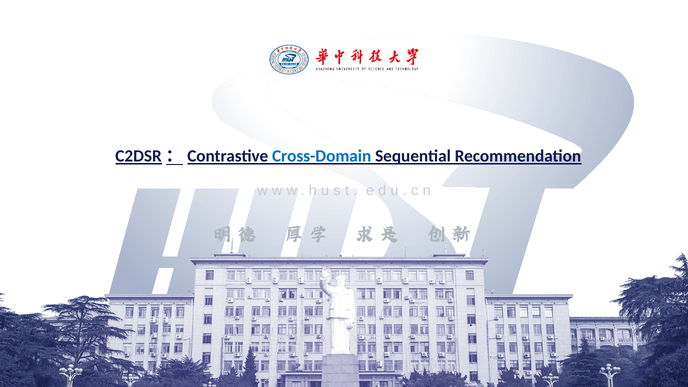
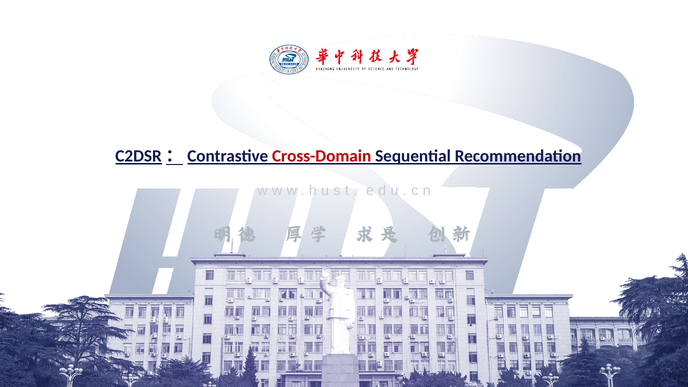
Cross-Domain colour: blue -> red
